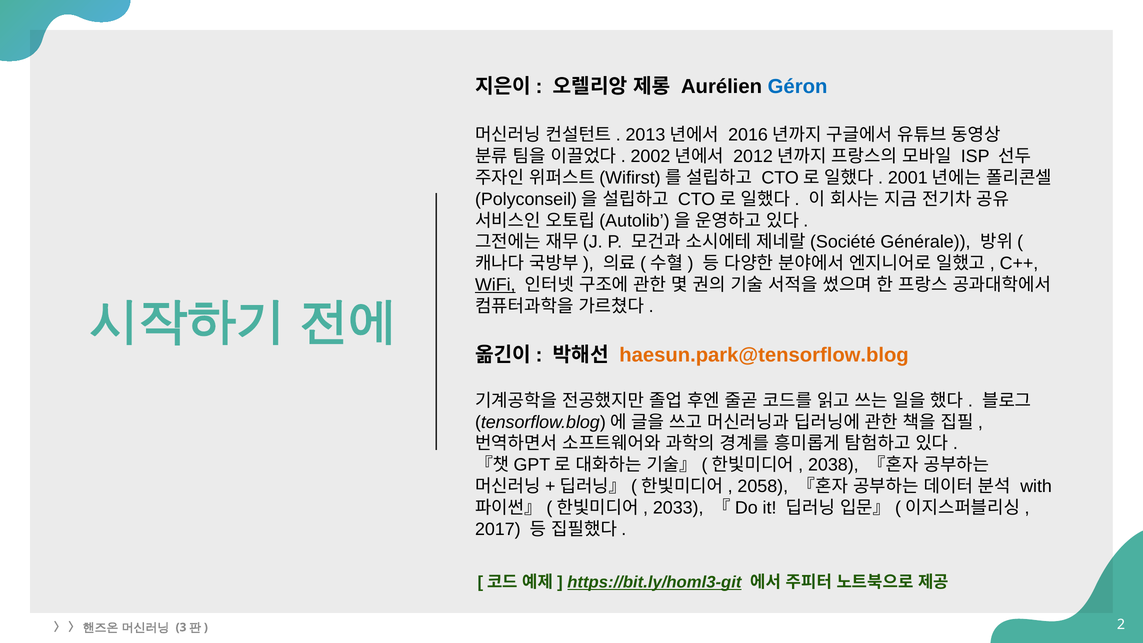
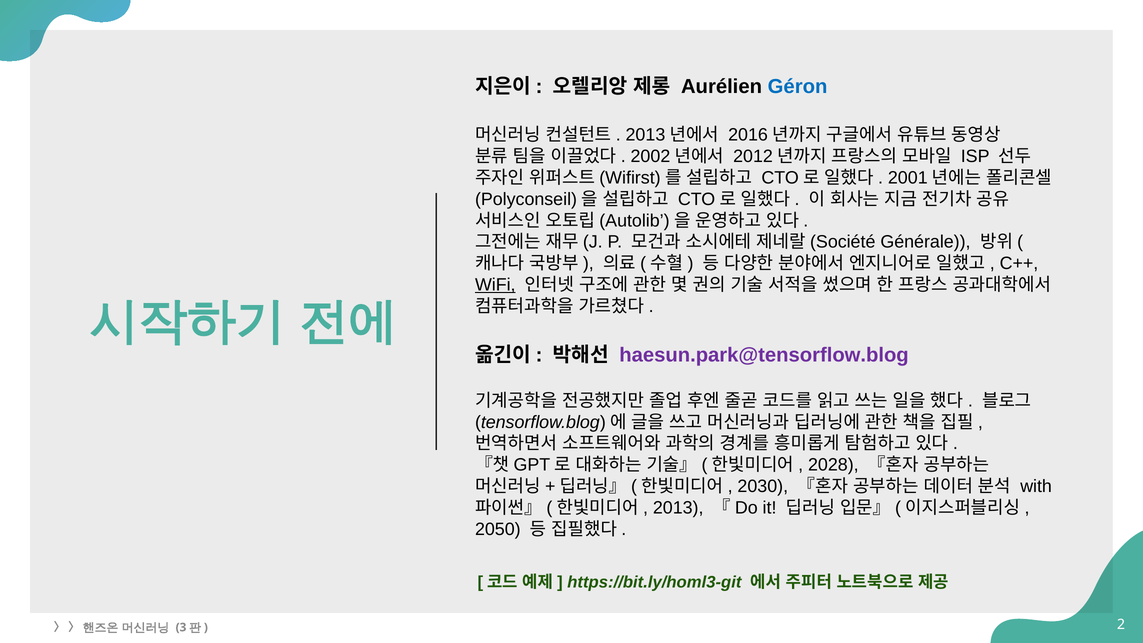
haesun.park@tensorflow.blog colour: orange -> purple
2038: 2038 -> 2028
2058: 2058 -> 2030
2033: 2033 -> 2013
2017: 2017 -> 2050
https://bit.ly/homl3-git underline: present -> none
